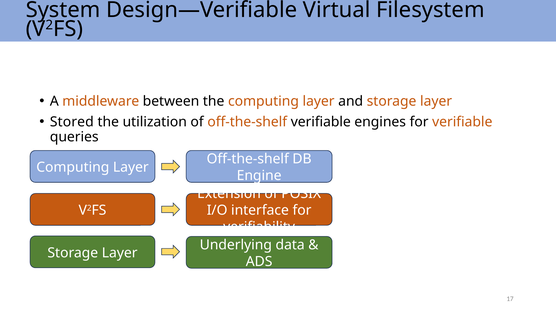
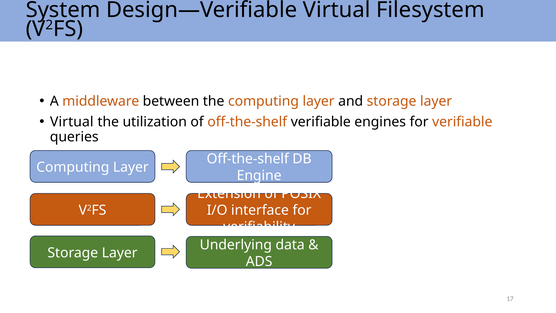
Stored at (72, 122): Stored -> Virtual
